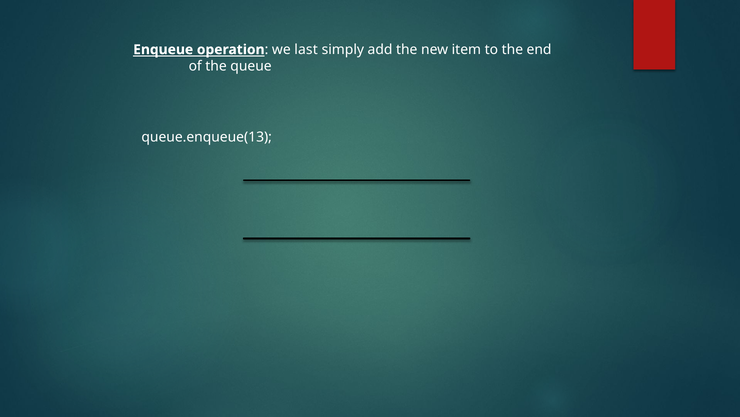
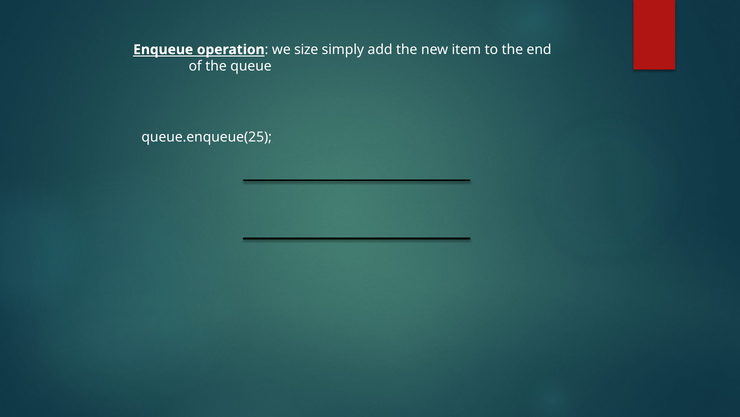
last: last -> size
queue.enqueue(13: queue.enqueue(13 -> queue.enqueue(25
